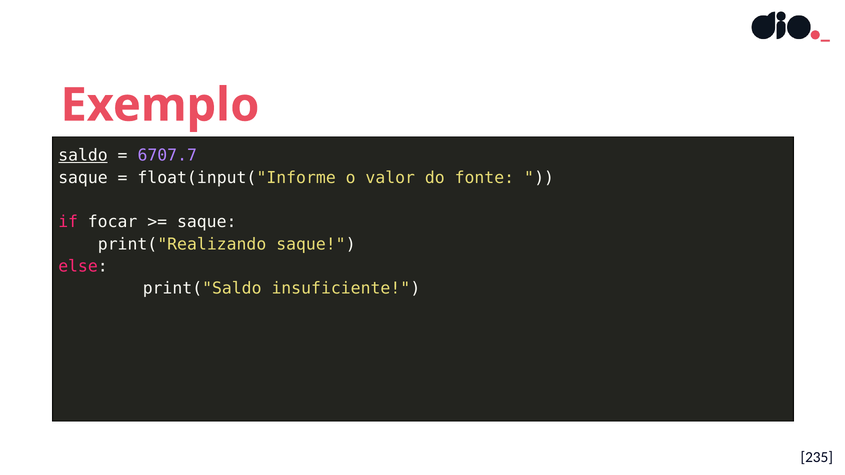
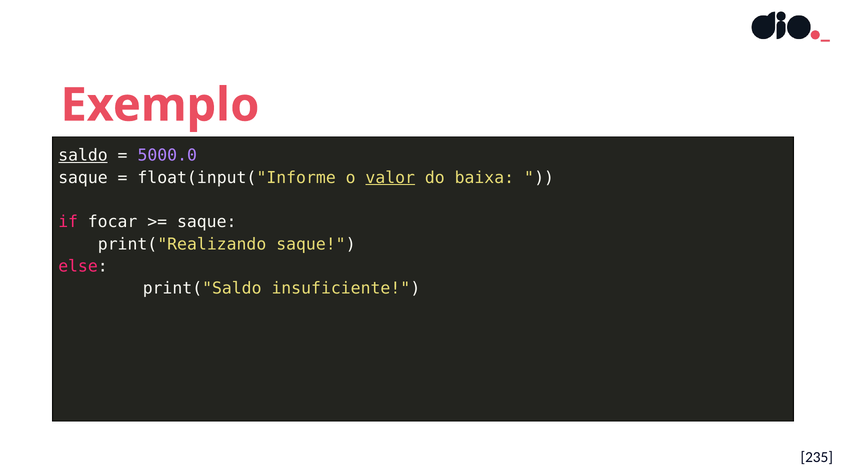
6707.7: 6707.7 -> 5000.0
valor underline: none -> present
fonte: fonte -> baixa
